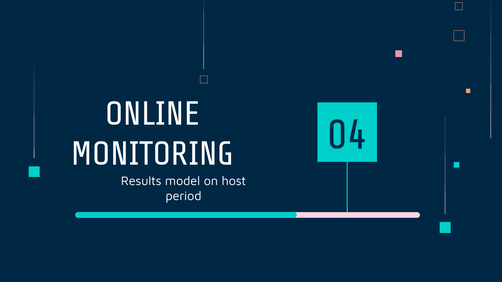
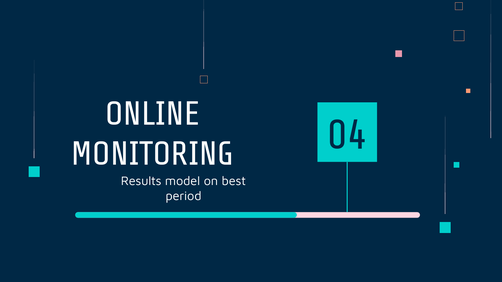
host: host -> best
